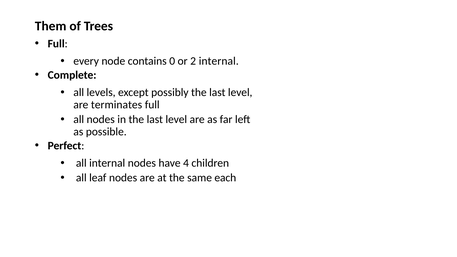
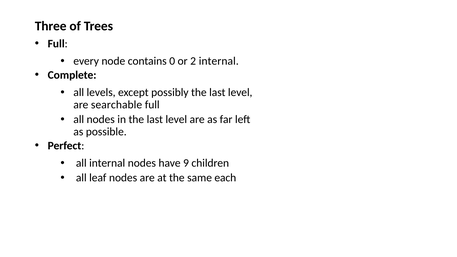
Them: Them -> Three
terminates: terminates -> searchable
4: 4 -> 9
